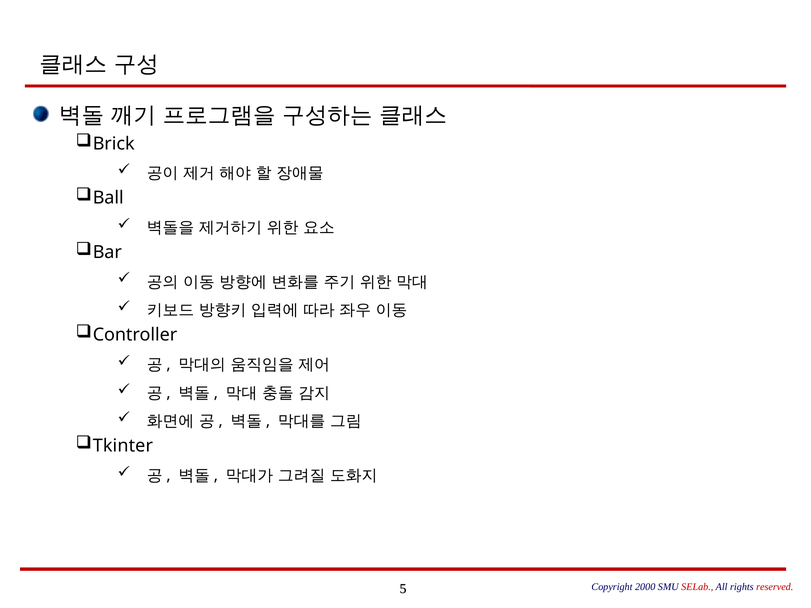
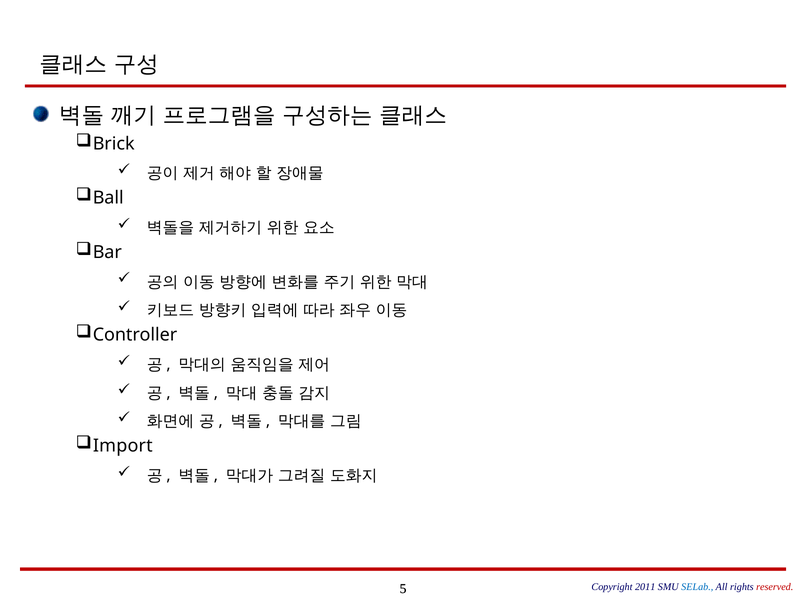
Tkinter: Tkinter -> Import
2000: 2000 -> 2011
SELab colour: red -> blue
